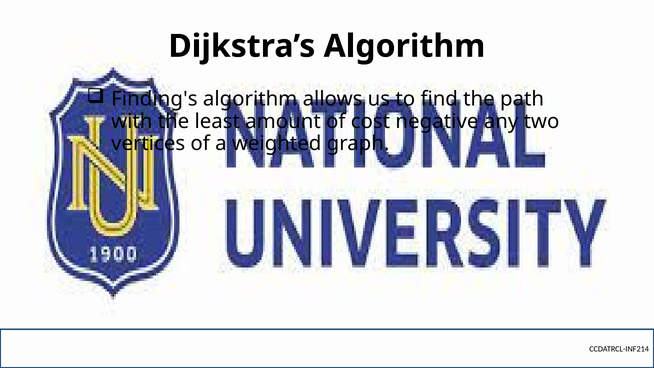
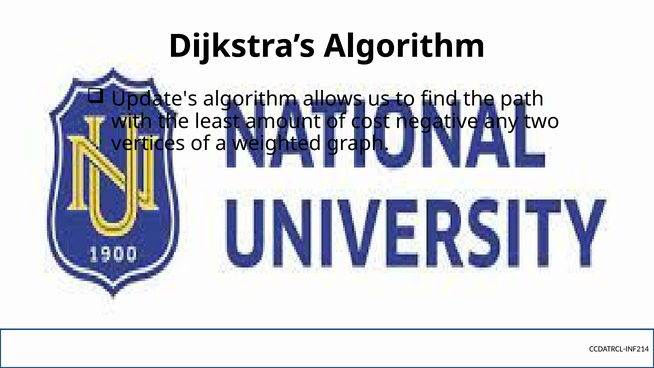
Finding's: Finding's -> Update's
